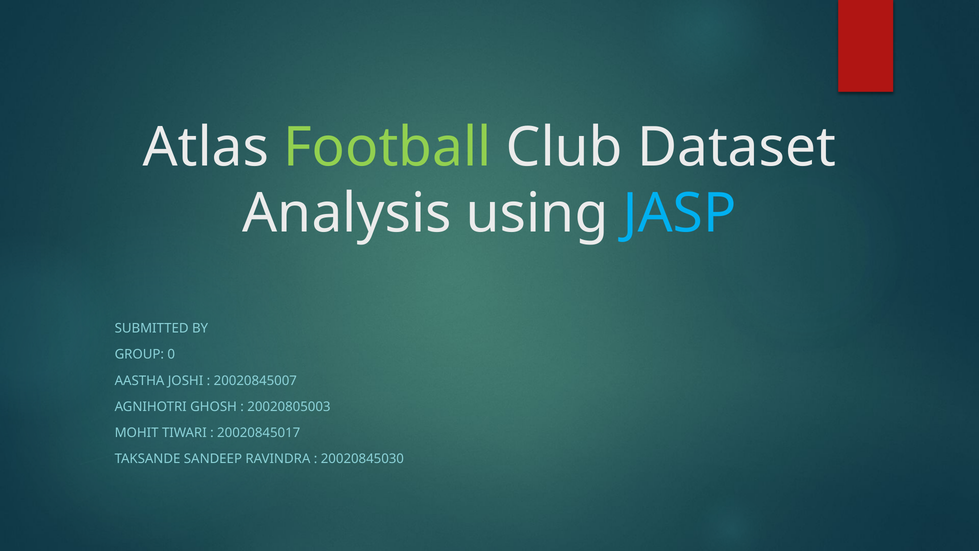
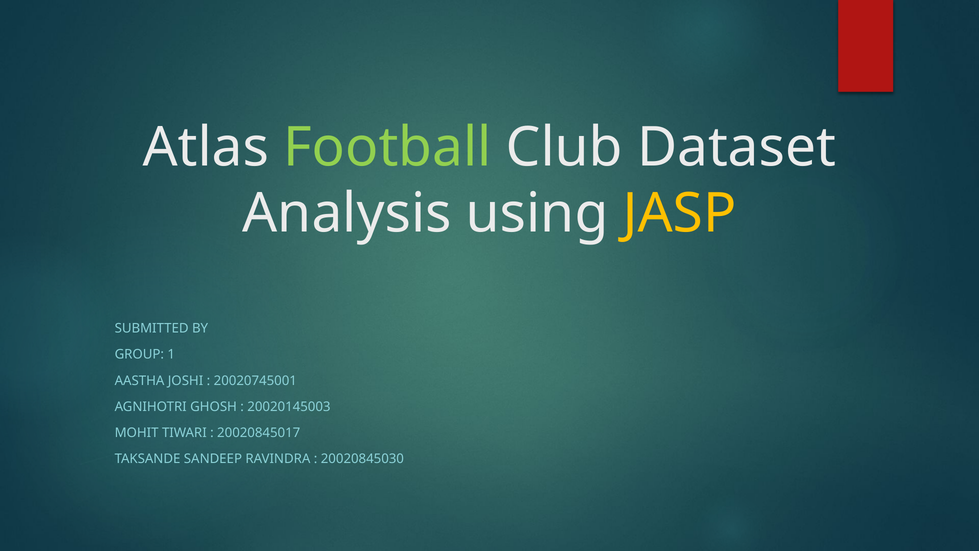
JASP colour: light blue -> yellow
0: 0 -> 1
20020845007: 20020845007 -> 20020745001
20020805003: 20020805003 -> 20020145003
